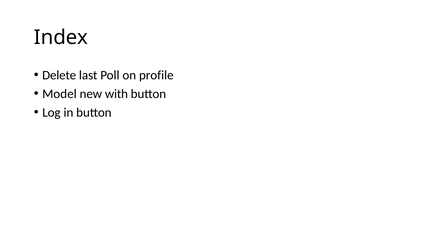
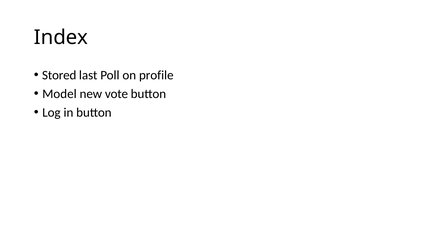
Delete: Delete -> Stored
with: with -> vote
